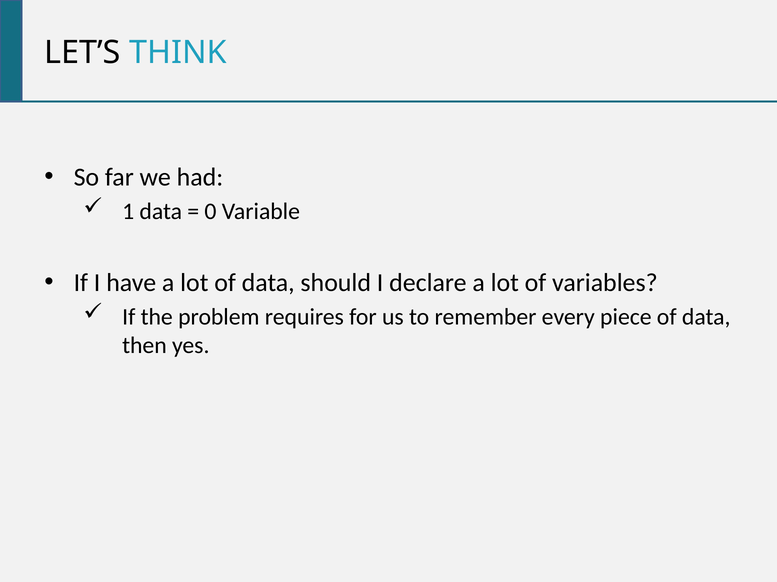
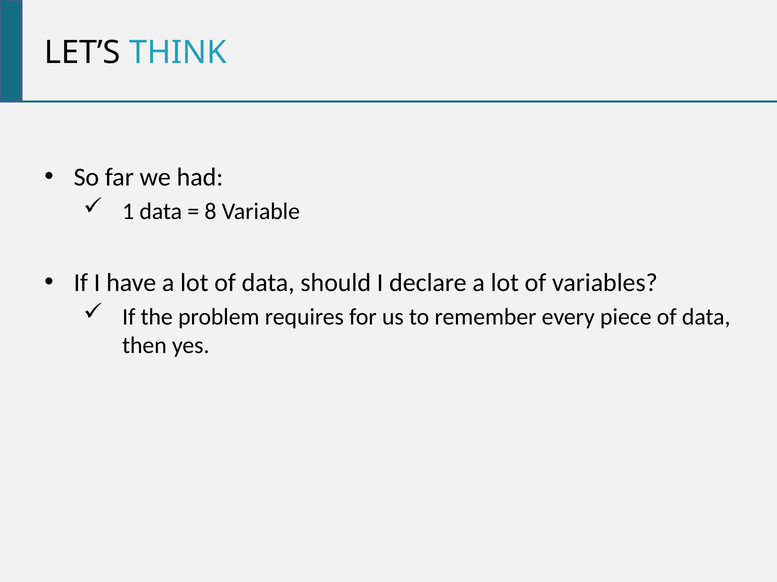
0: 0 -> 8
